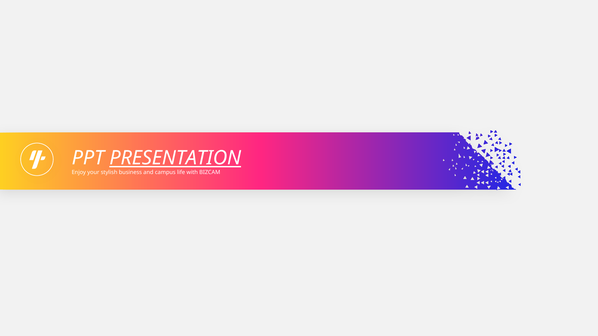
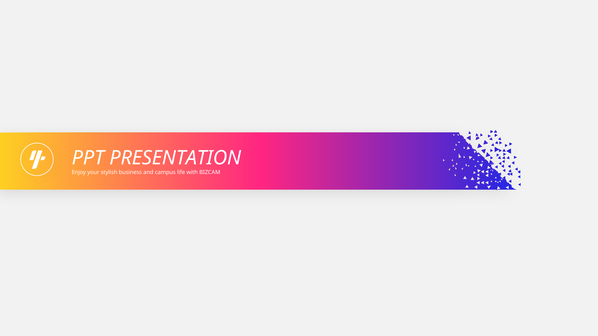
PRESENTATION underline: present -> none
